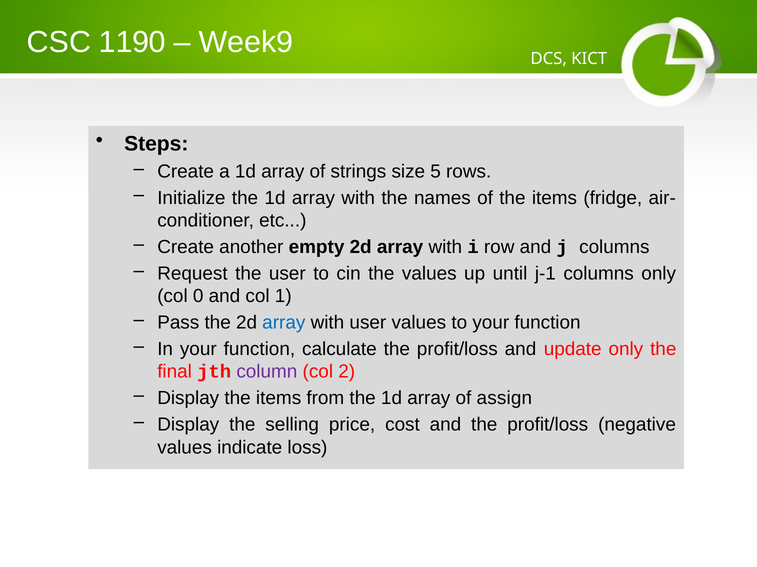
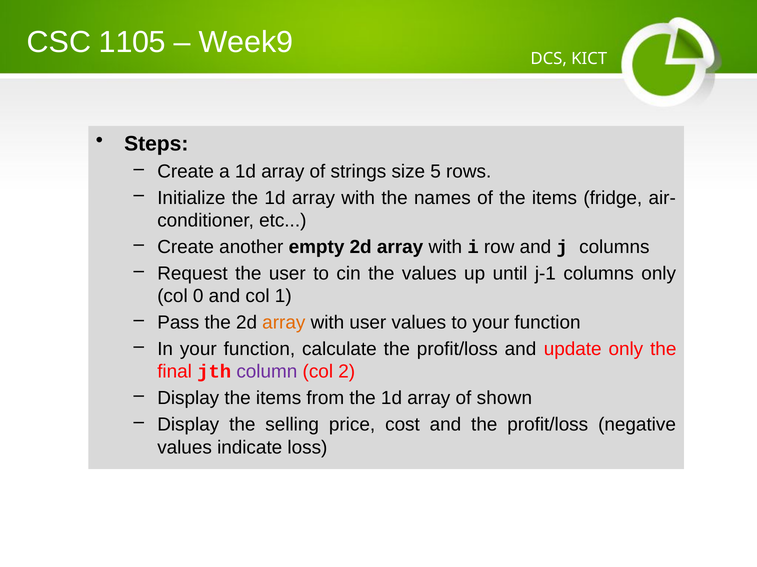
1190: 1190 -> 1105
array at (284, 323) colour: blue -> orange
assign: assign -> shown
